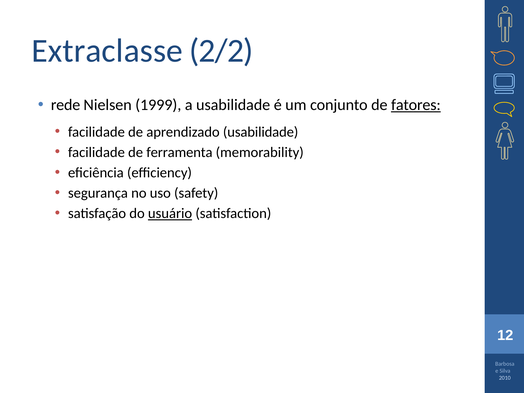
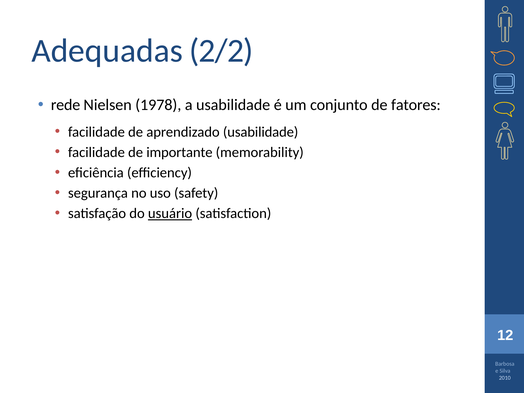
Extraclasse: Extraclasse -> Adequadas
1999: 1999 -> 1978
fatores underline: present -> none
ferramenta: ferramenta -> importante
